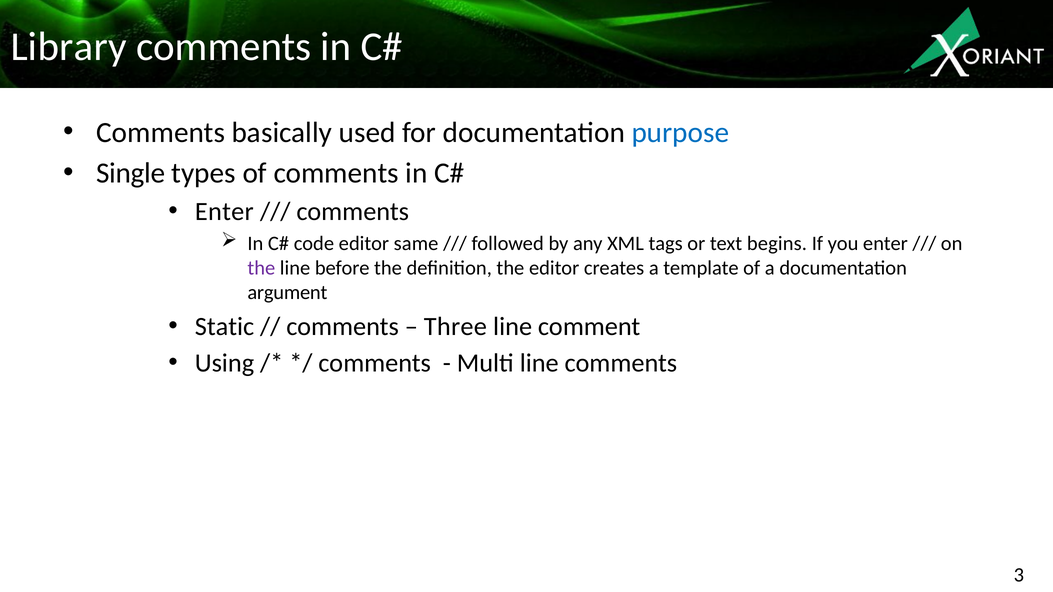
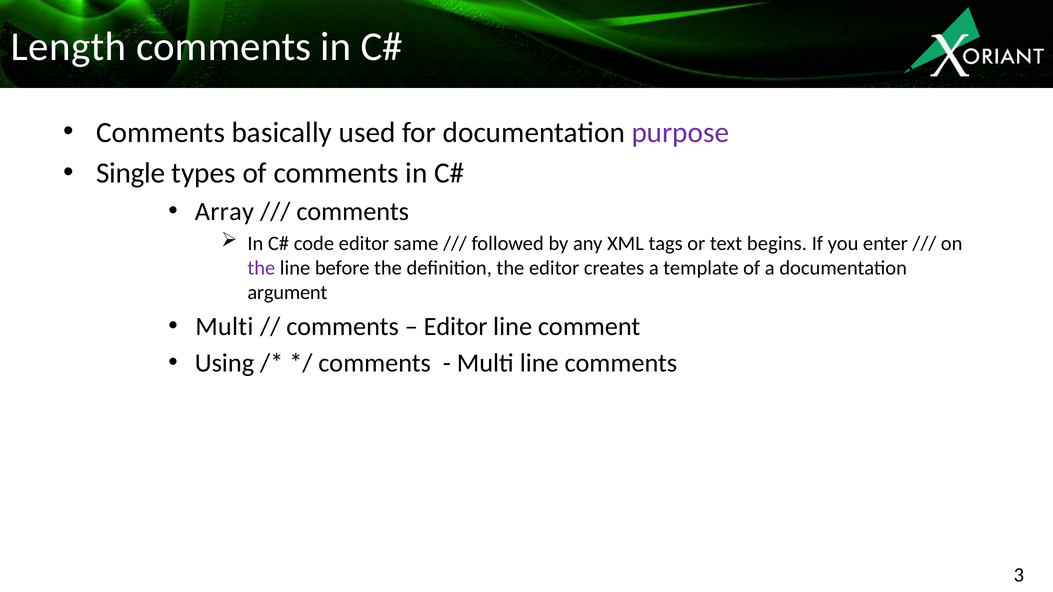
Library: Library -> Length
purpose colour: blue -> purple
Enter at (224, 212): Enter -> Array
Static at (224, 327): Static -> Multi
Three at (455, 327): Three -> Editor
